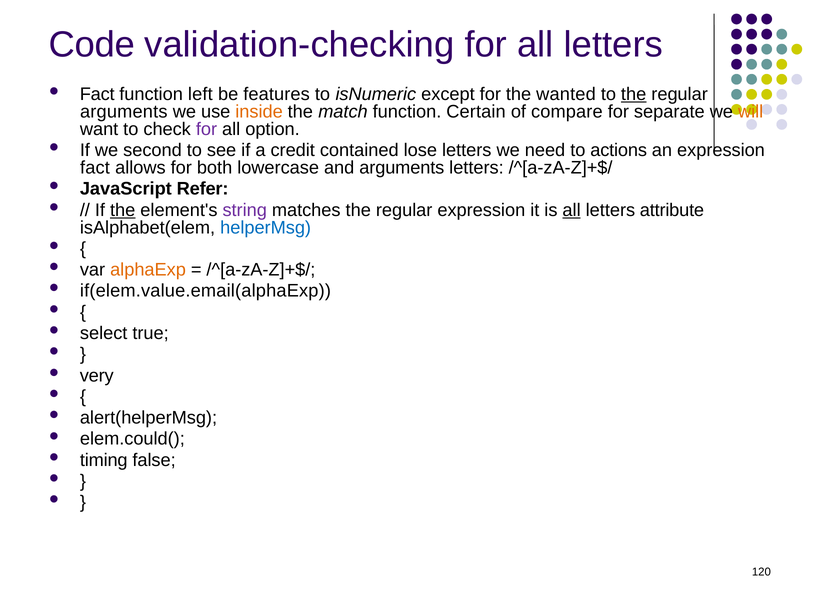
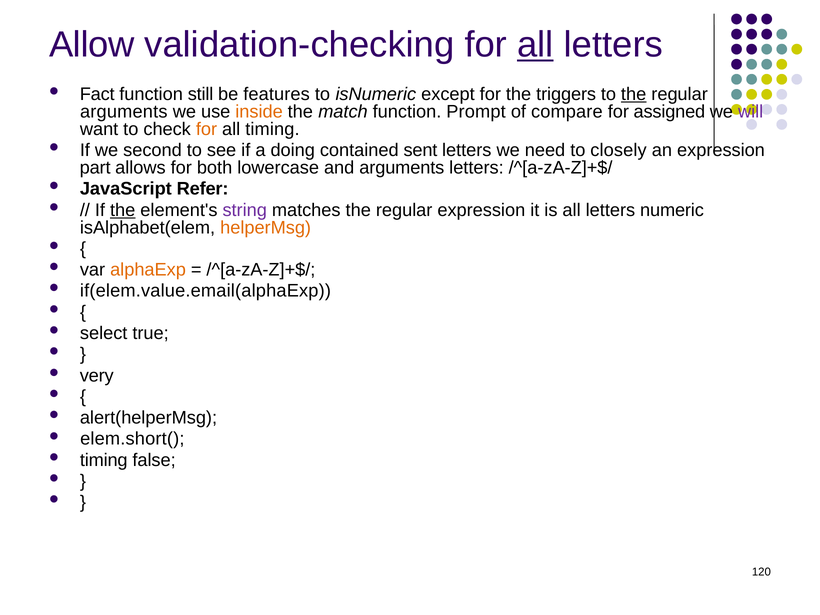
Code: Code -> Allow
all at (535, 45) underline: none -> present
left: left -> still
wanted: wanted -> triggers
Certain: Certain -> Prompt
separate: separate -> assigned
will colour: orange -> purple
for at (207, 129) colour: purple -> orange
all option: option -> timing
credit: credit -> doing
lose: lose -> sent
actions: actions -> closely
fact at (95, 168): fact -> part
all at (572, 210) underline: present -> none
attribute: attribute -> numeric
helperMsg colour: blue -> orange
elem.could(: elem.could( -> elem.short(
